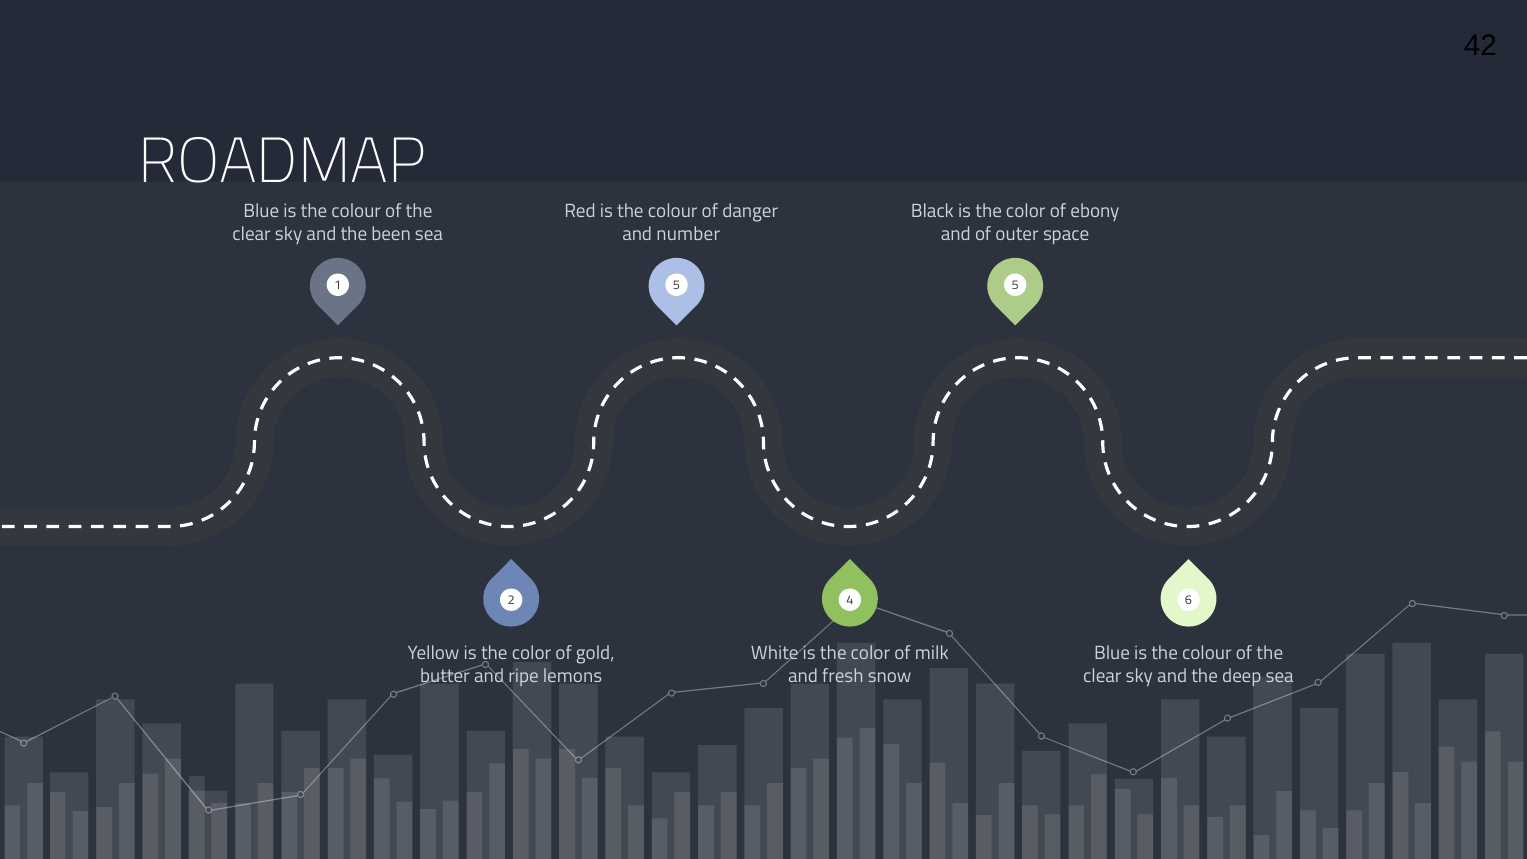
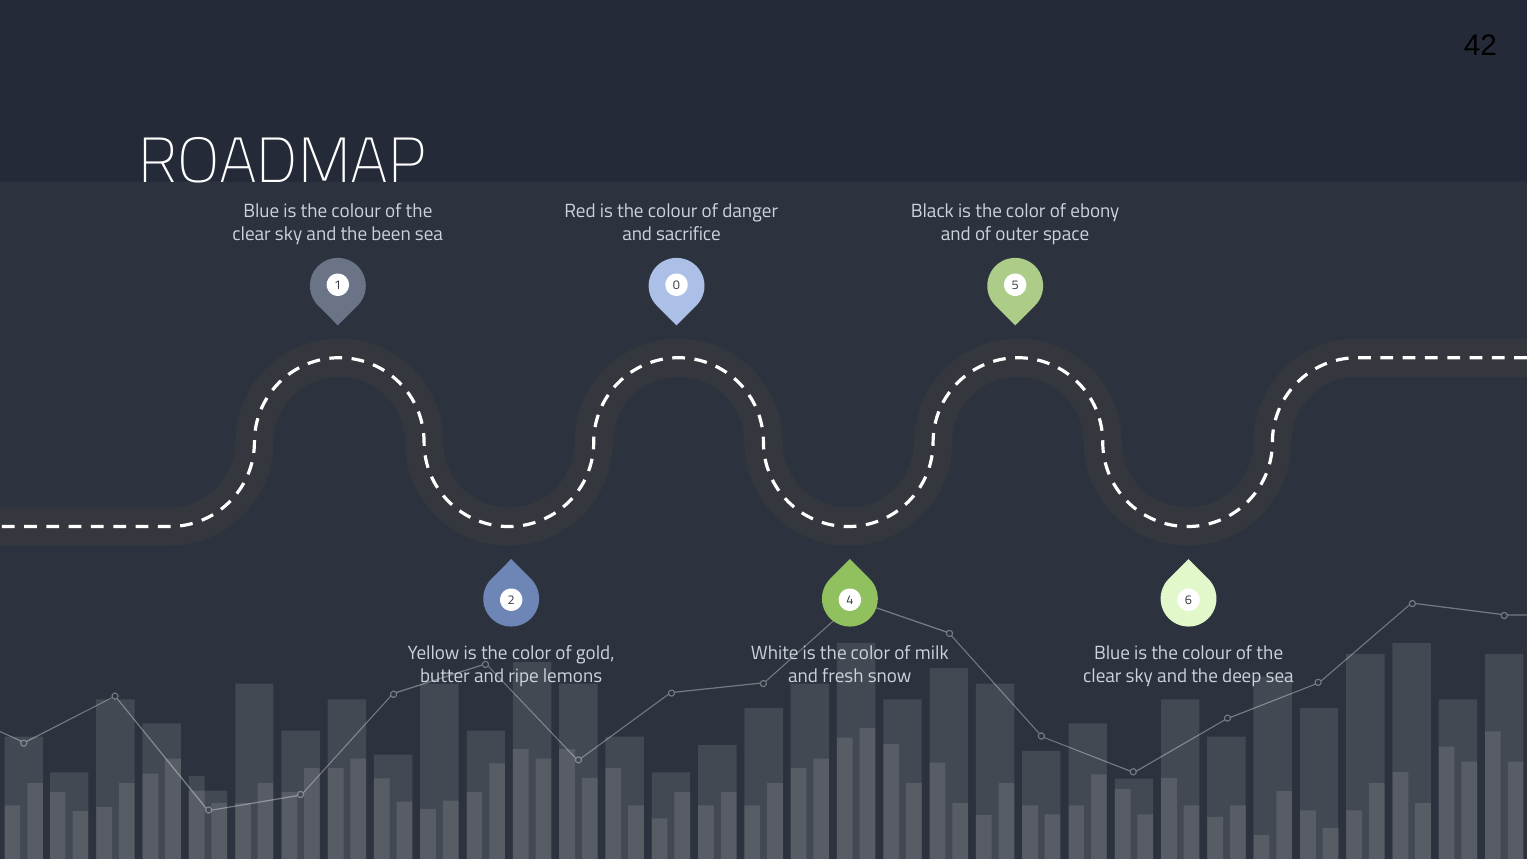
number: number -> sacrifice
1 5: 5 -> 0
